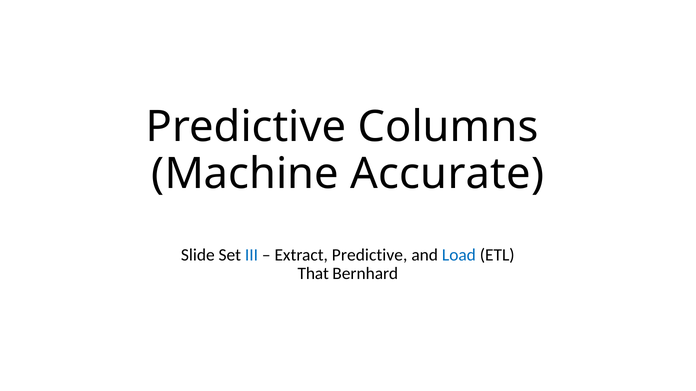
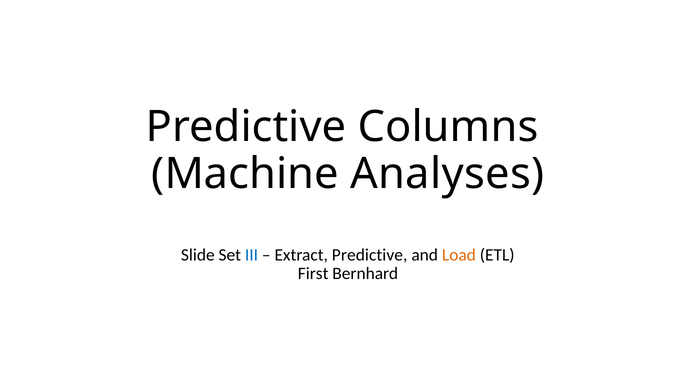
Accurate: Accurate -> Analyses
Load colour: blue -> orange
That: That -> First
